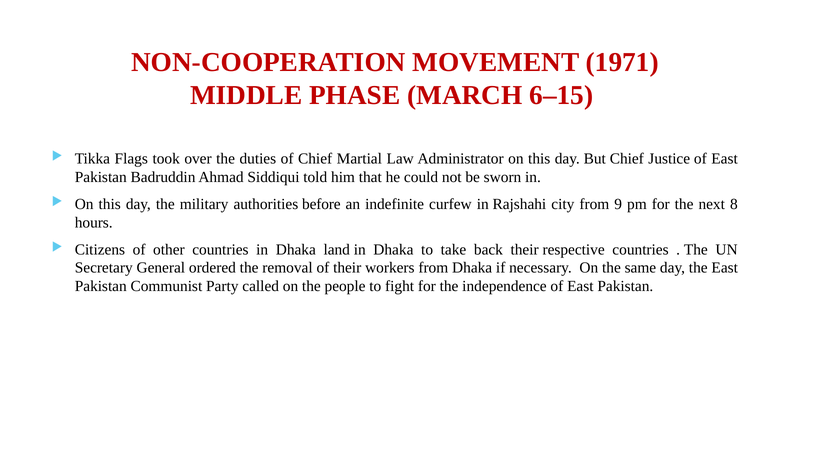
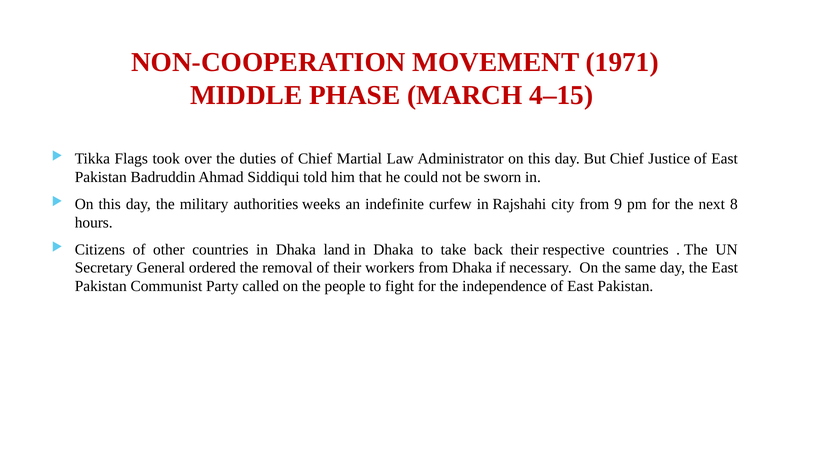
6–15: 6–15 -> 4–15
before: before -> weeks
